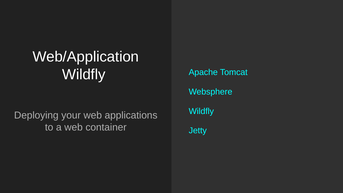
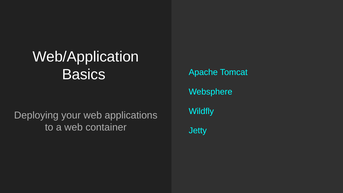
Wildfly at (84, 74): Wildfly -> Basics
